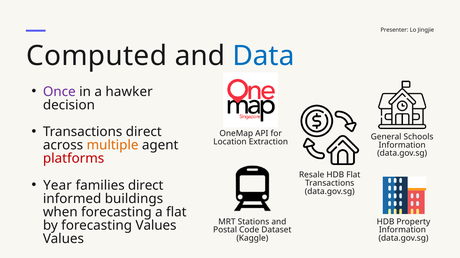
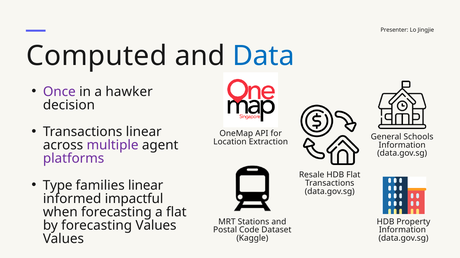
Transactions direct: direct -> linear
multiple colour: orange -> purple
platforms colour: red -> purple
Year: Year -> Type
families direct: direct -> linear
buildings: buildings -> impactful
